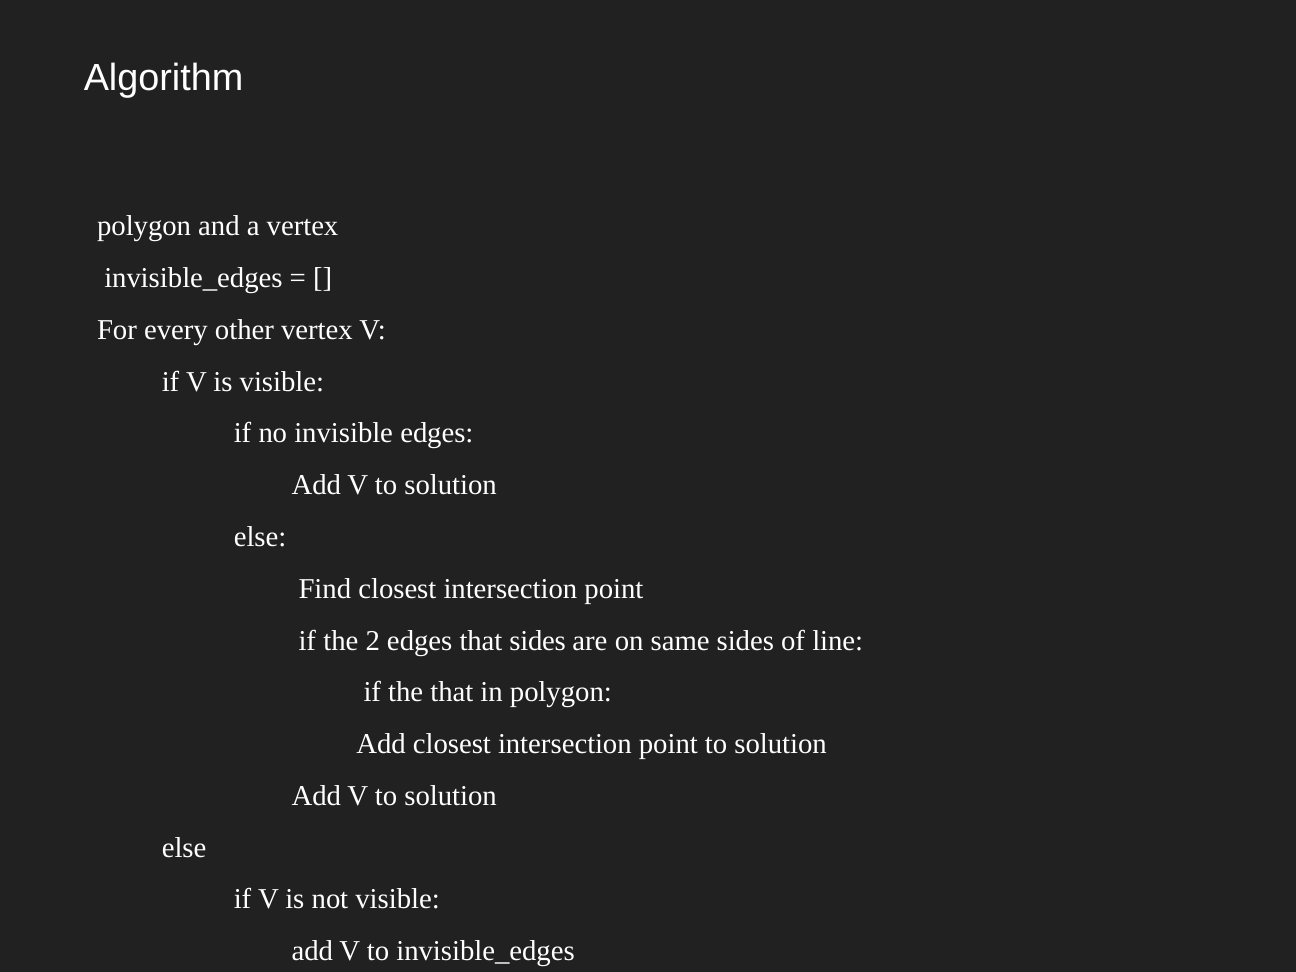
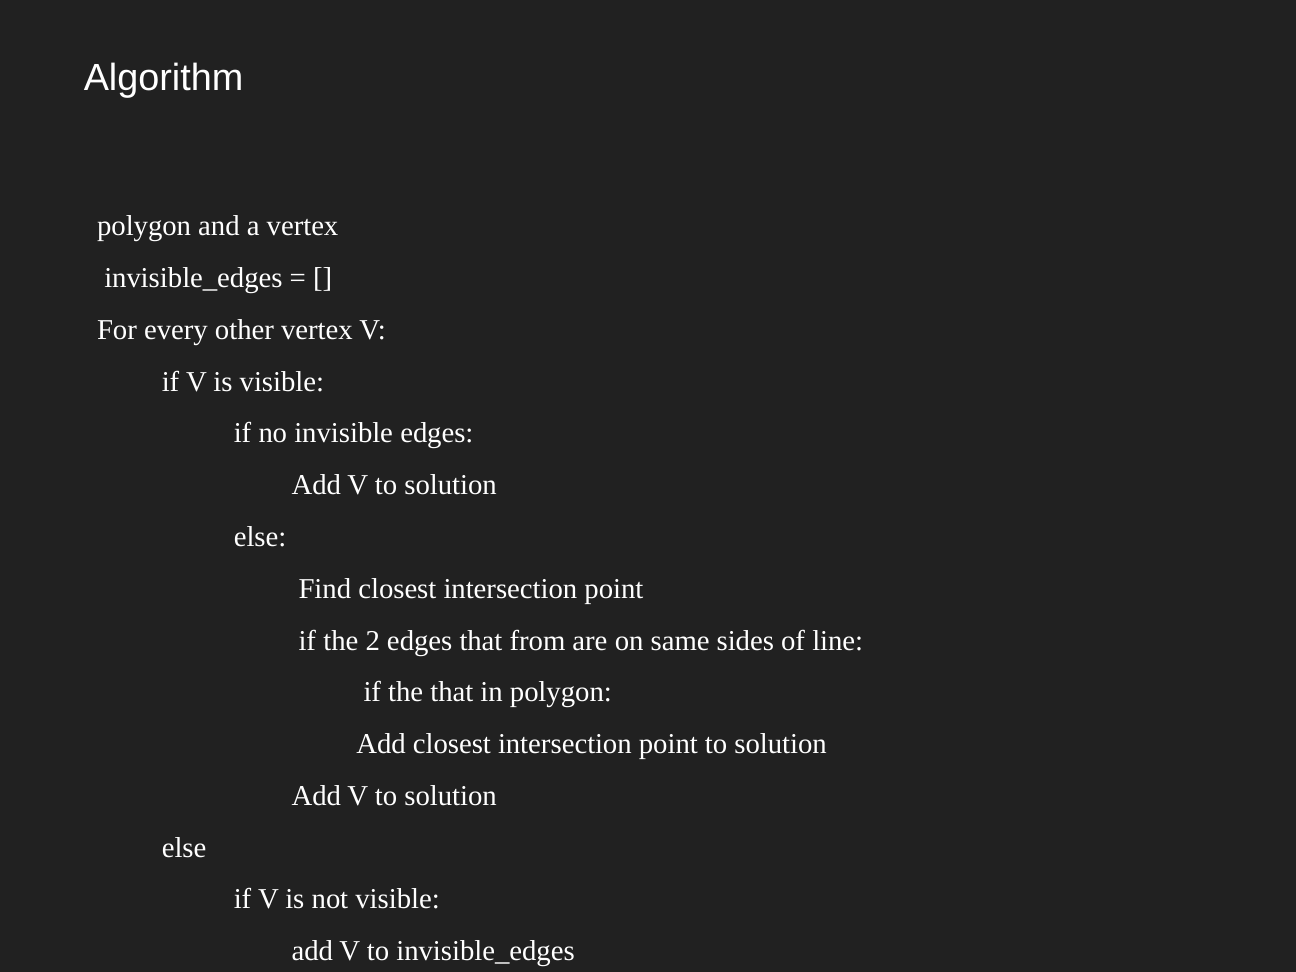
that sides: sides -> from
